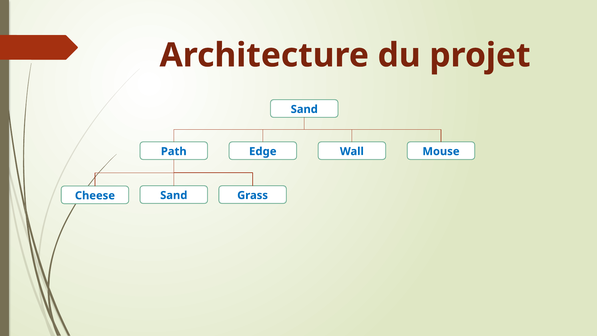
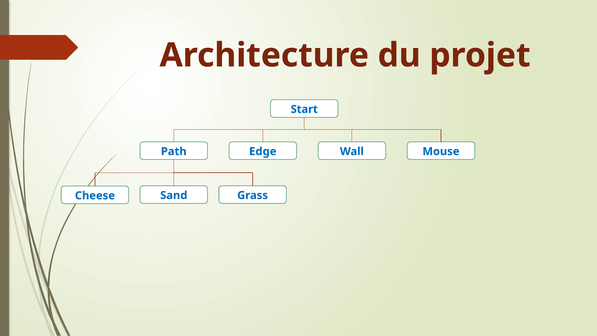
Sand at (304, 109): Sand -> Start
